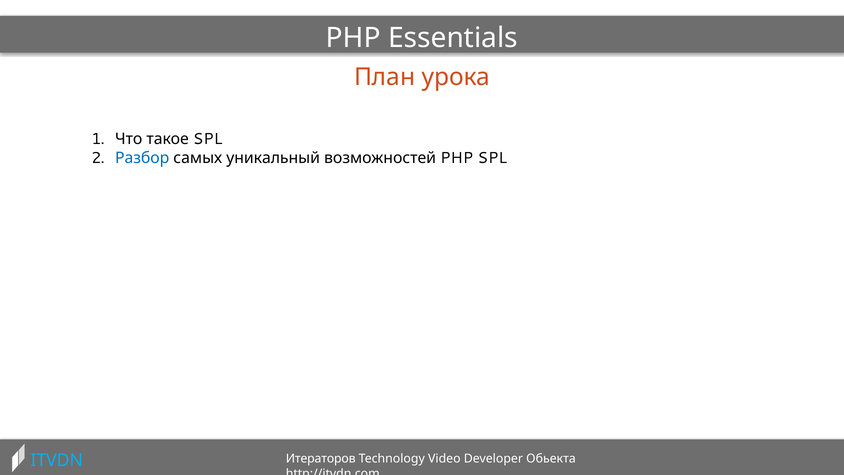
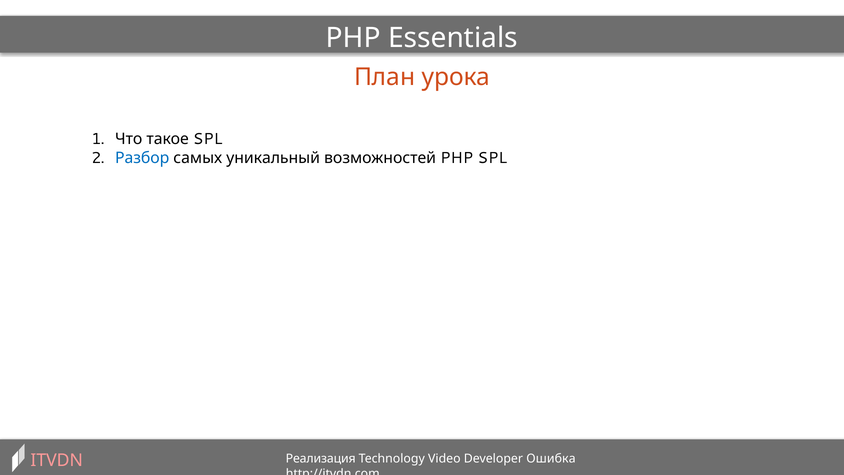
Итераторов: Итераторов -> Реализация
Обьекта: Обьекта -> Ошибка
ITVDN colour: light blue -> pink
